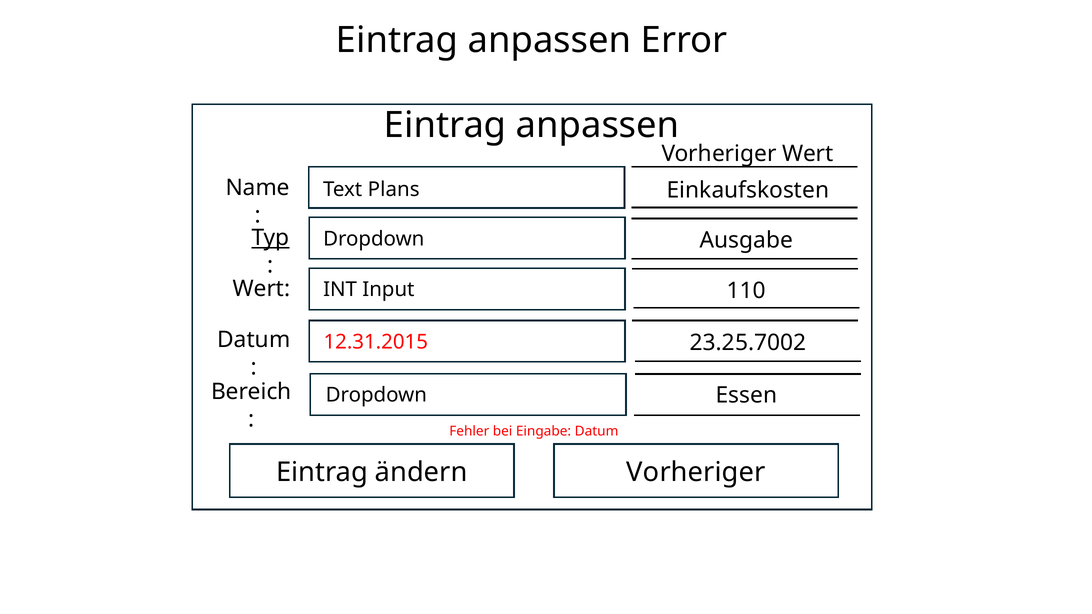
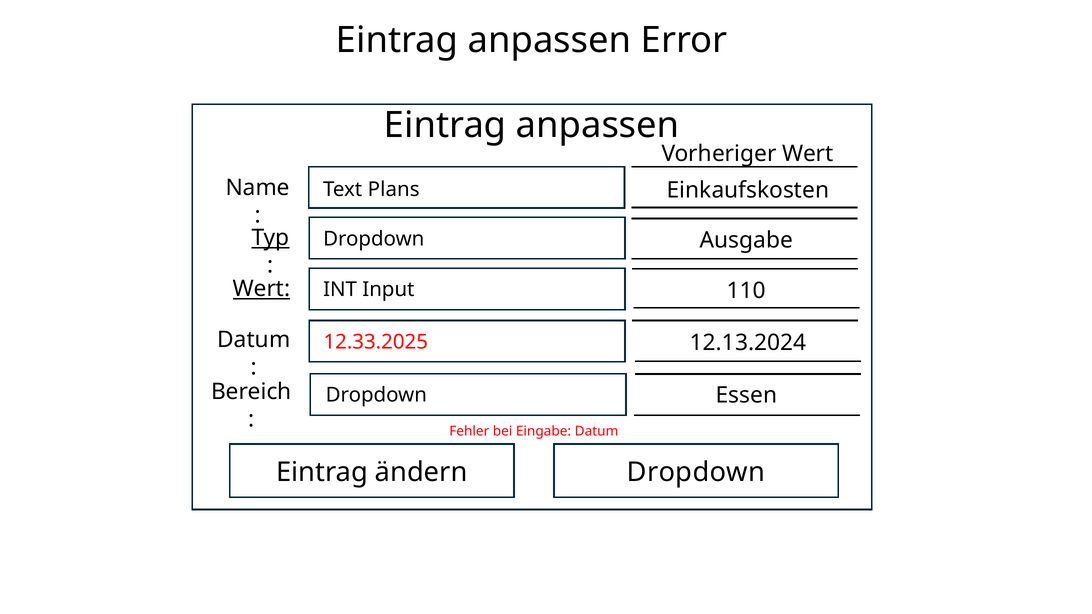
Wert at (262, 289) underline: none -> present
12.31.2015: 12.31.2015 -> 12.33.2025
23.25.7002: 23.25.7002 -> 12.13.2024
ändern Vorheriger: Vorheriger -> Dropdown
